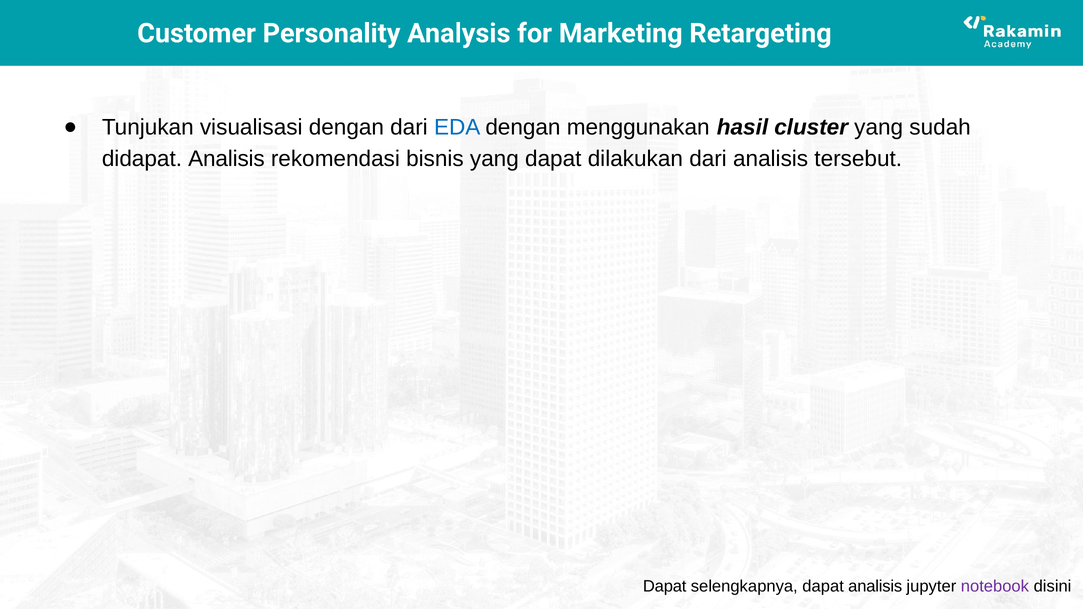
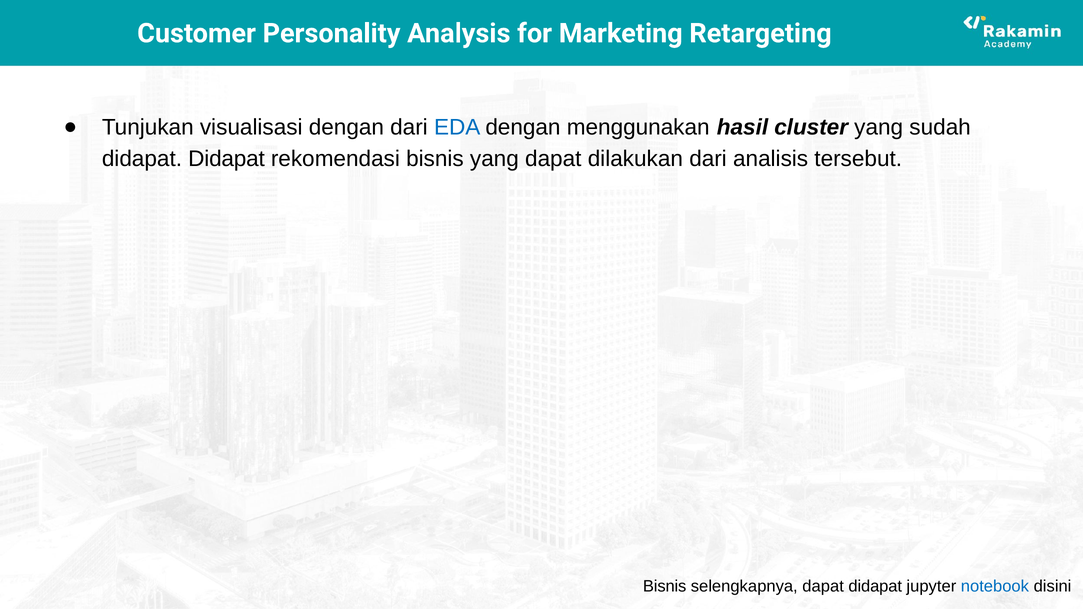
didapat Analisis: Analisis -> Didapat
Dapat at (665, 586): Dapat -> Bisnis
dapat analisis: analisis -> didapat
notebook colour: purple -> blue
